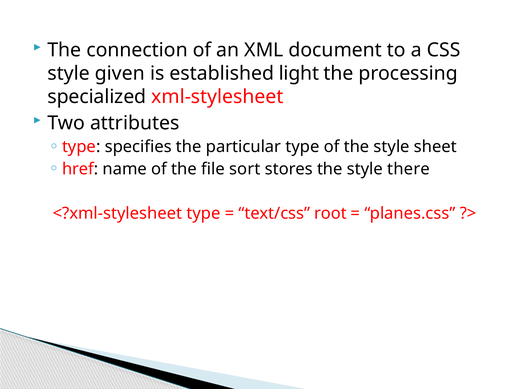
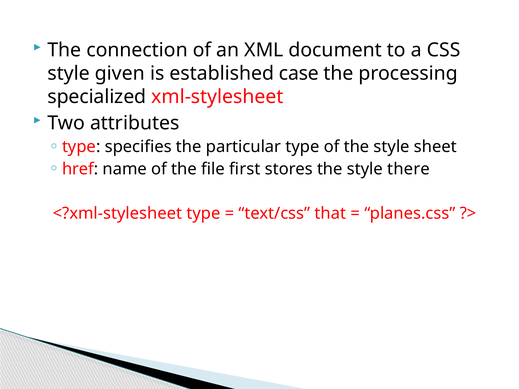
light: light -> case
sort: sort -> first
root: root -> that
